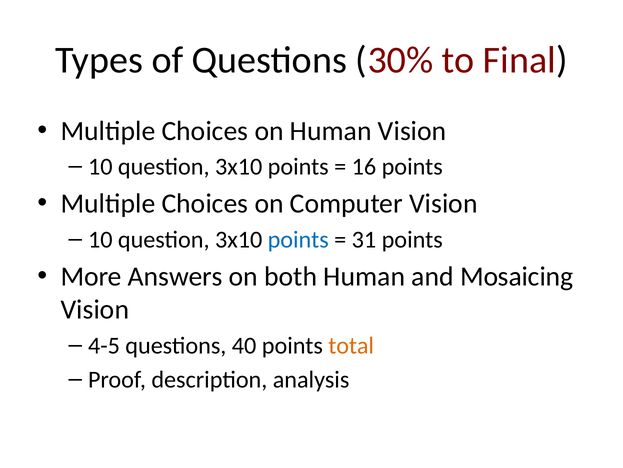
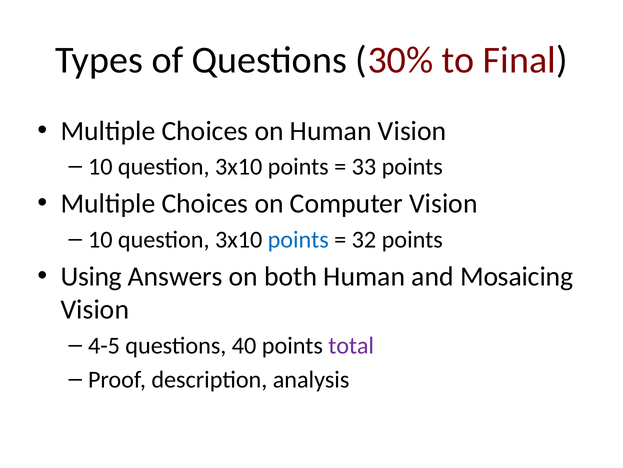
16: 16 -> 33
31: 31 -> 32
More: More -> Using
total colour: orange -> purple
